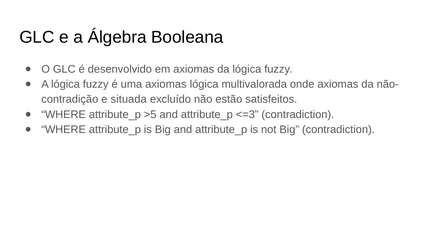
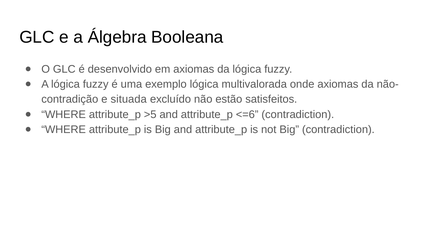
uma axiomas: axiomas -> exemplo
<=3: <=3 -> <=6
